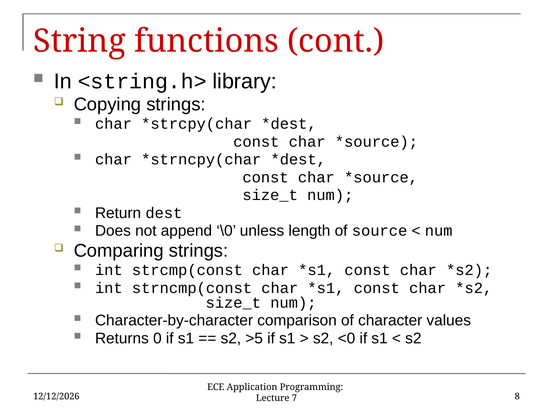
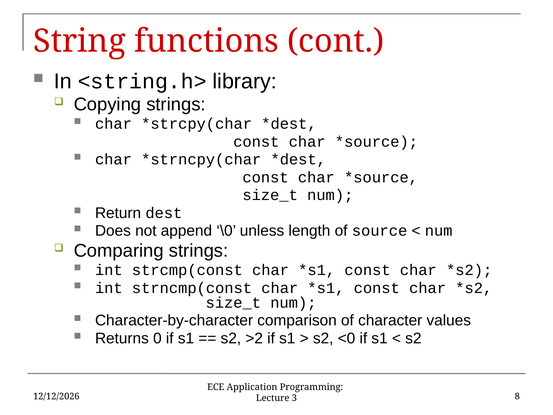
>5: >5 -> >2
7: 7 -> 3
